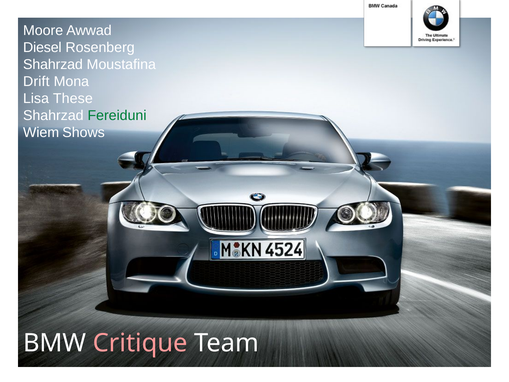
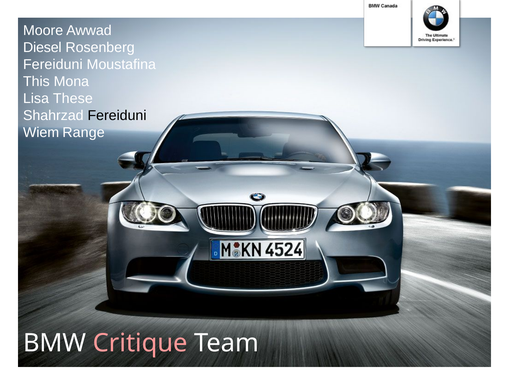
Shahrzad at (53, 64): Shahrzad -> Fereiduni
Drift: Drift -> This
Fereiduni at (117, 115) colour: green -> black
Shows: Shows -> Range
